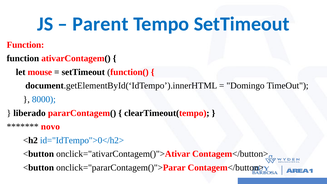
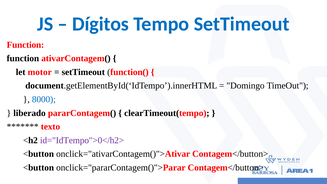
Parent: Parent -> Dígitos
mouse: mouse -> motor
novo: novo -> texto
id="IdTempo">0</h2> colour: blue -> purple
